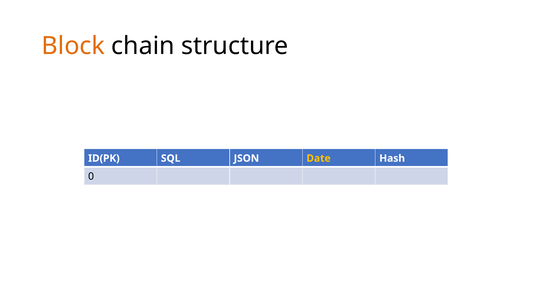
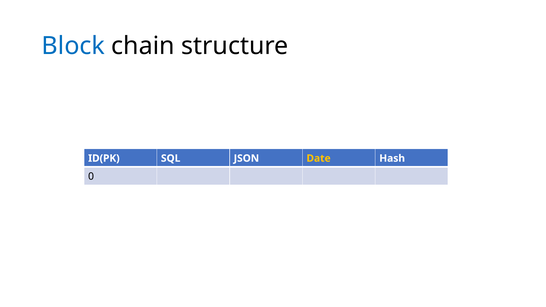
Block colour: orange -> blue
